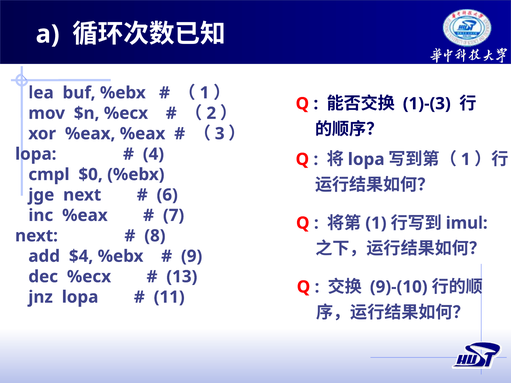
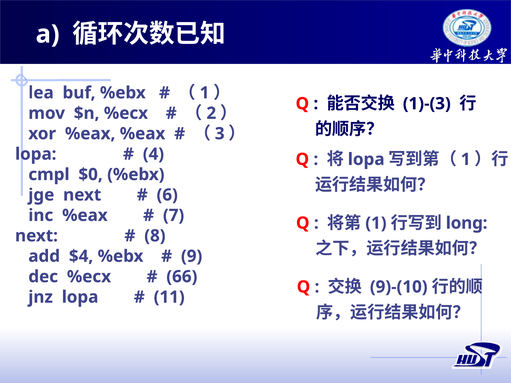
imul: imul -> long
13: 13 -> 66
